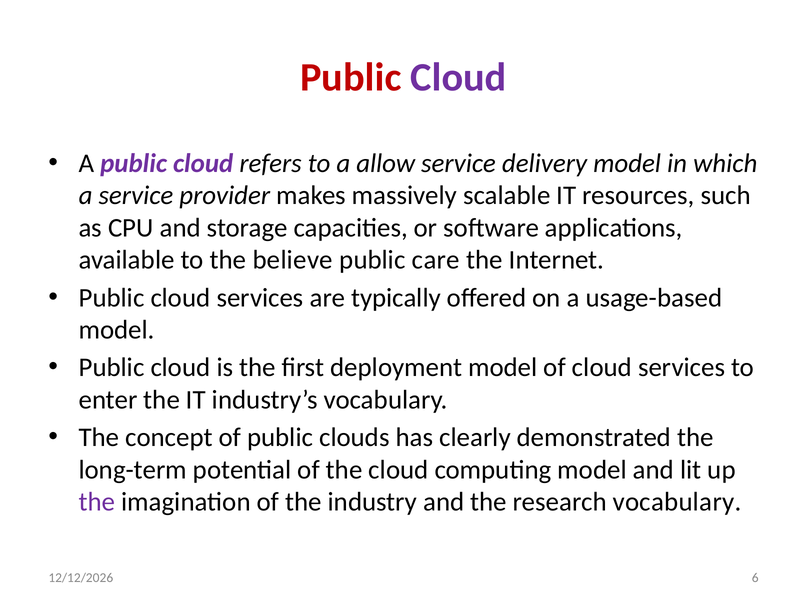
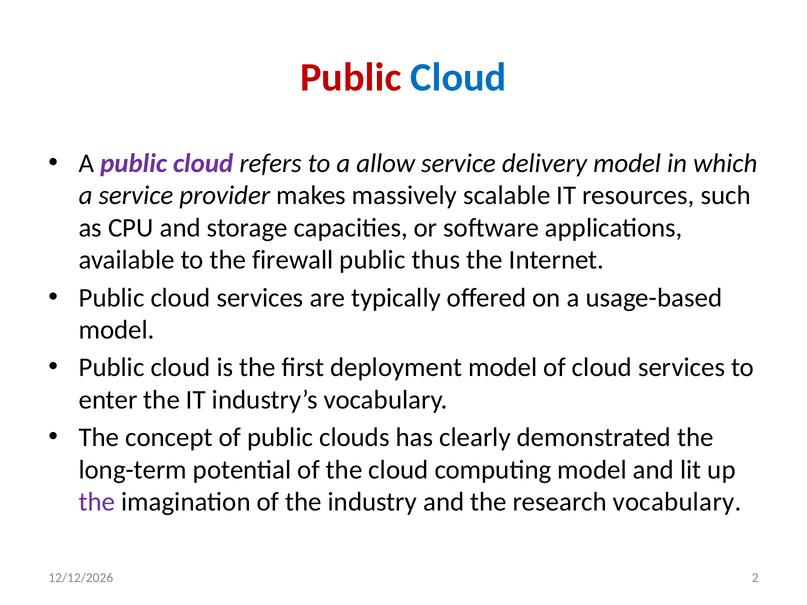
Cloud at (459, 77) colour: purple -> blue
believe: believe -> firewall
care: care -> thus
6: 6 -> 2
